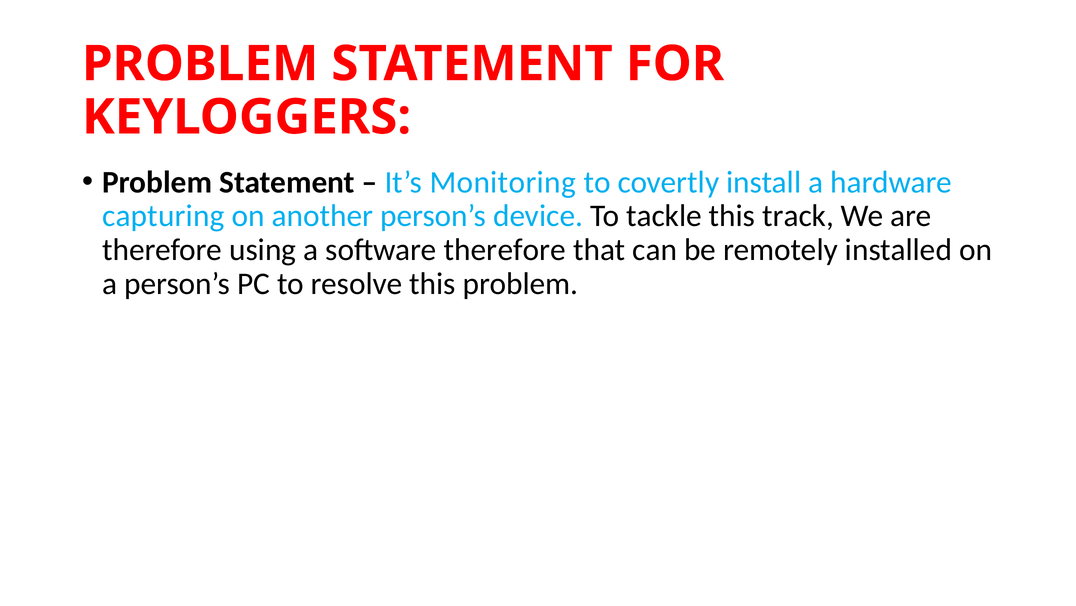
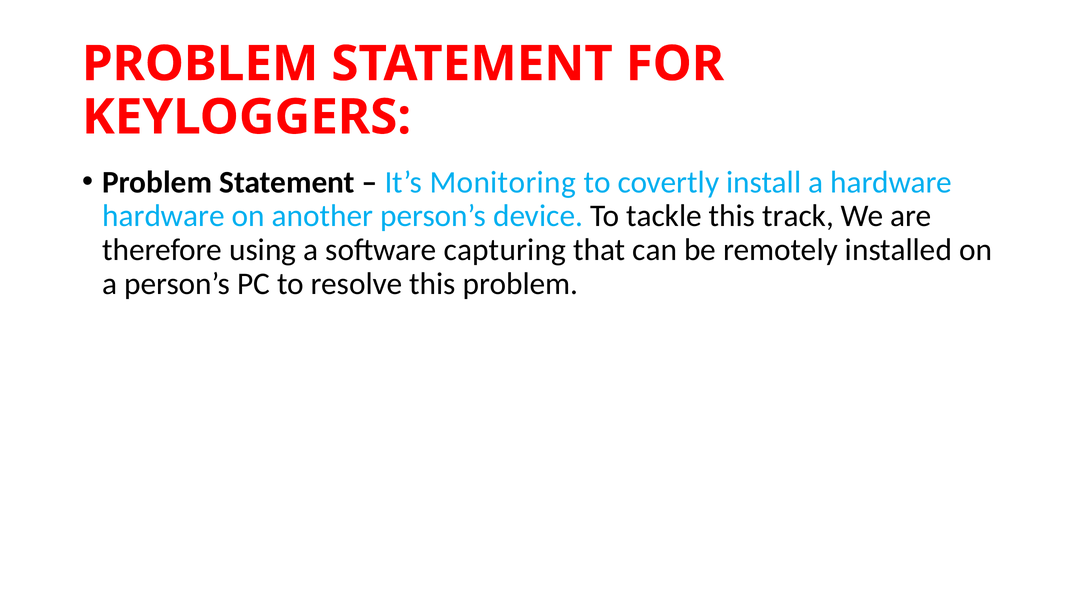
capturing at (163, 216): capturing -> hardware
software therefore: therefore -> capturing
